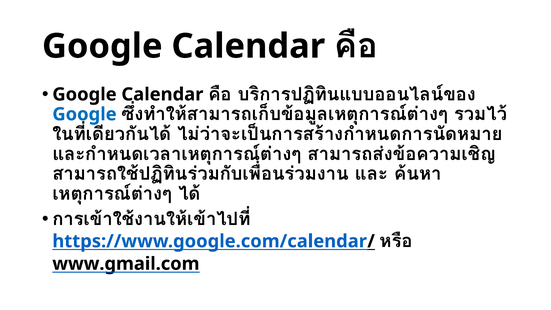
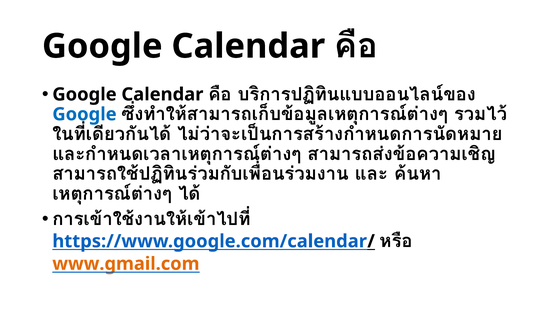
www.gmail.com colour: black -> orange
